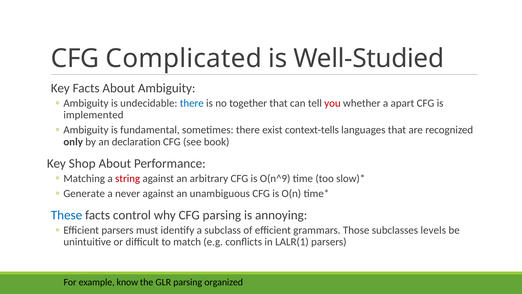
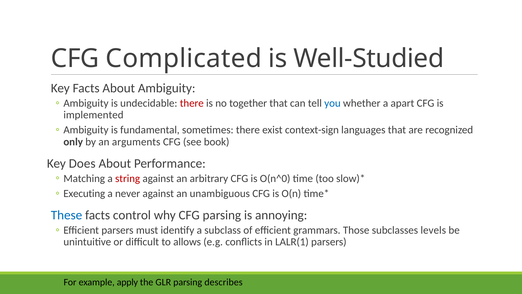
there at (192, 103) colour: blue -> red
you colour: red -> blue
context-tells: context-tells -> context-sign
declaration: declaration -> arguments
Shop: Shop -> Does
O(n^9: O(n^9 -> O(n^0
Generate: Generate -> Executing
match: match -> allows
know: know -> apply
organized: organized -> describes
